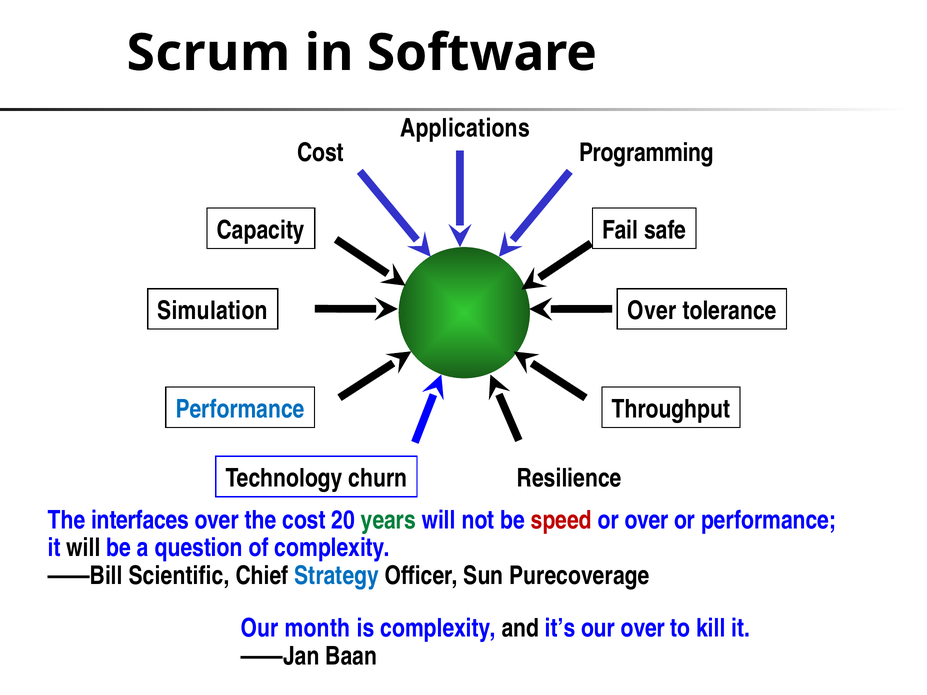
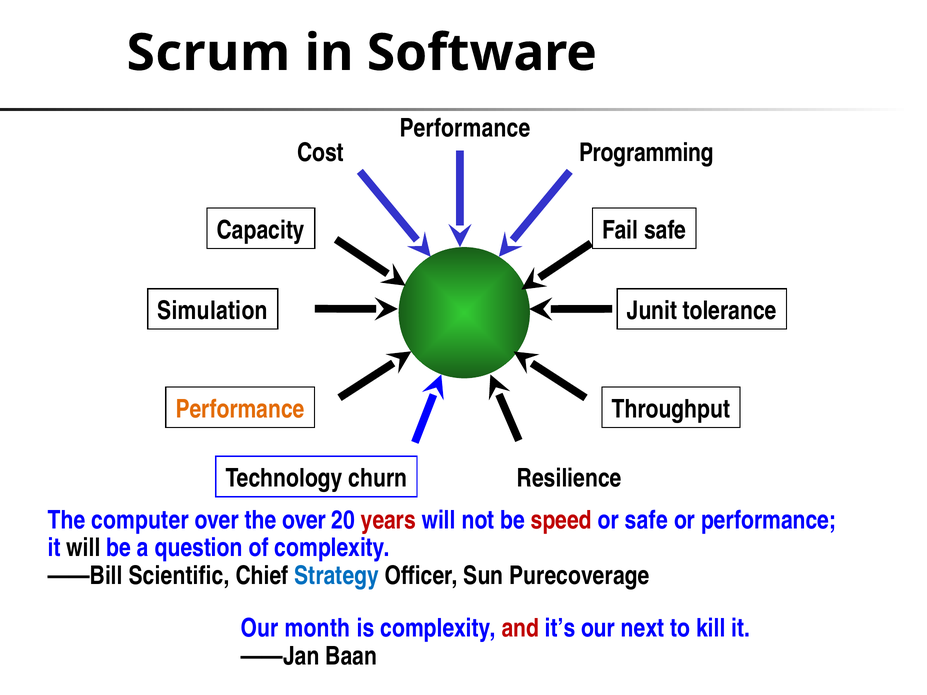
Applications at (465, 128): Applications -> Performance
Over at (652, 311): Over -> Junit
Performance at (240, 409) colour: blue -> orange
interfaces: interfaces -> computer
the cost: cost -> over
years colour: green -> red
or over: over -> safe
and colour: black -> red
our over: over -> next
